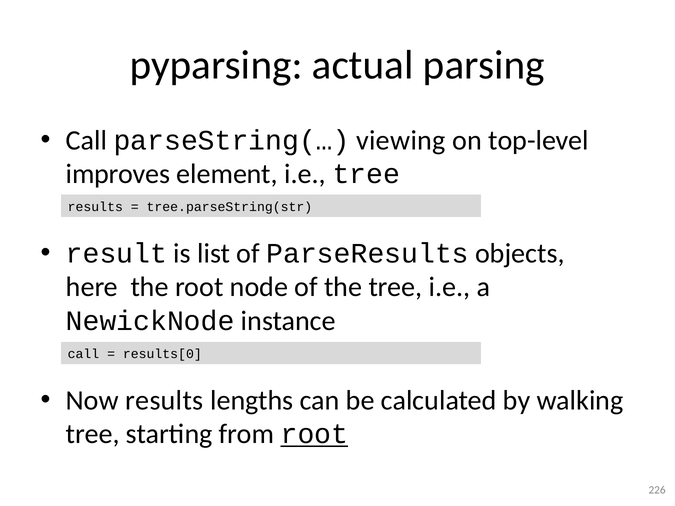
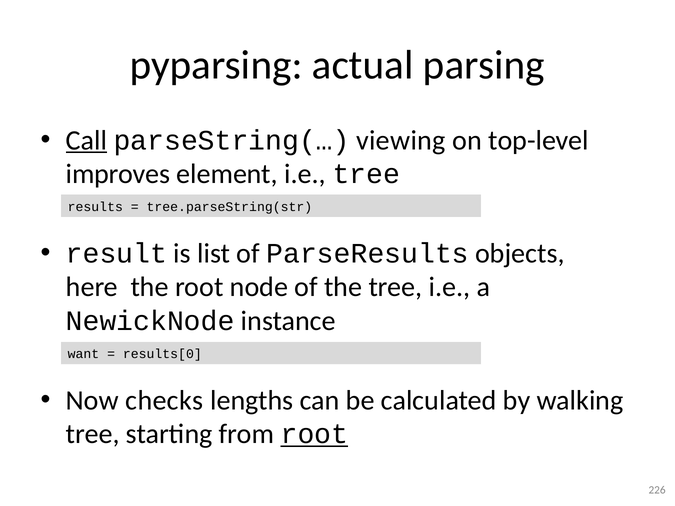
Call at (86, 140) underline: none -> present
call at (83, 354): call -> want
Now results: results -> checks
